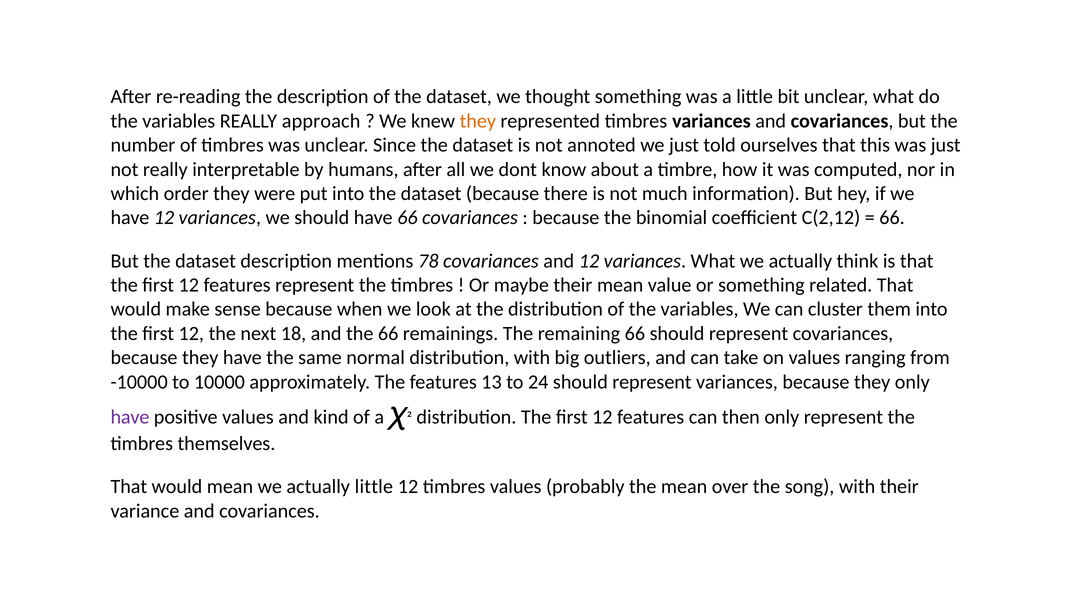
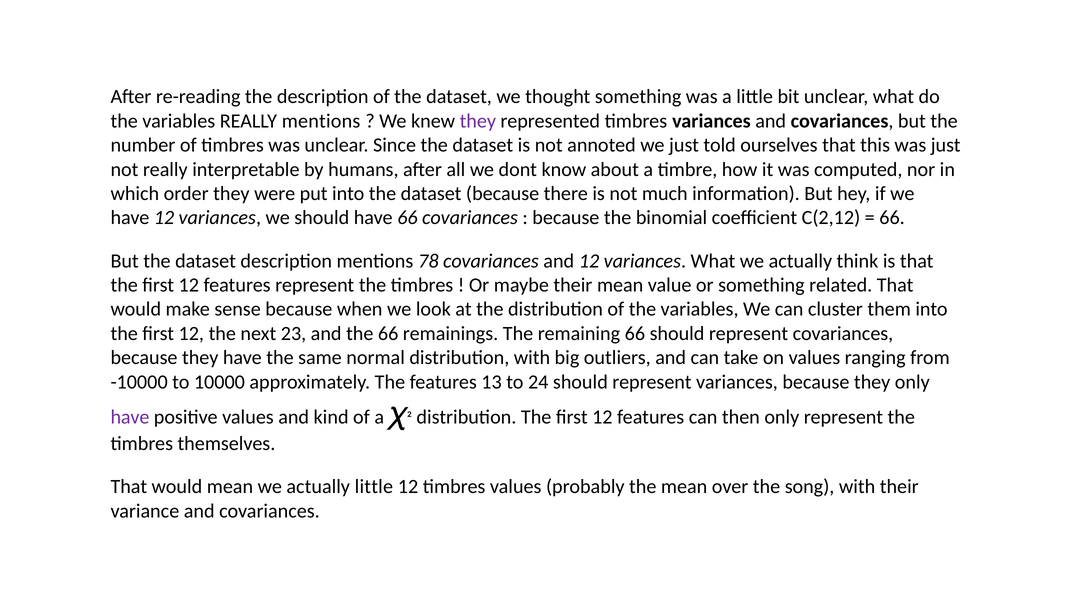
REALLY approach: approach -> mentions
they at (478, 121) colour: orange -> purple
18: 18 -> 23
